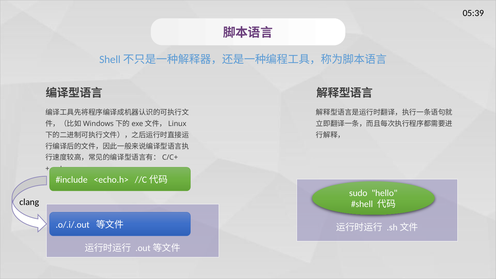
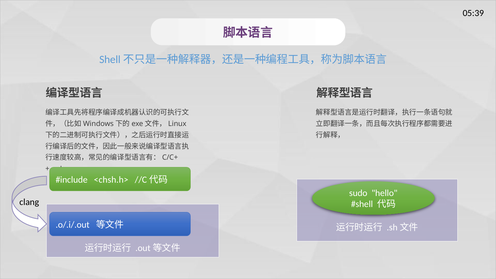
<echo.h>: <echo.h> -> <chsh.h>
